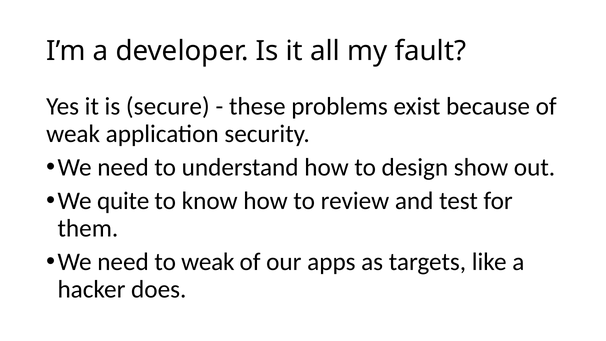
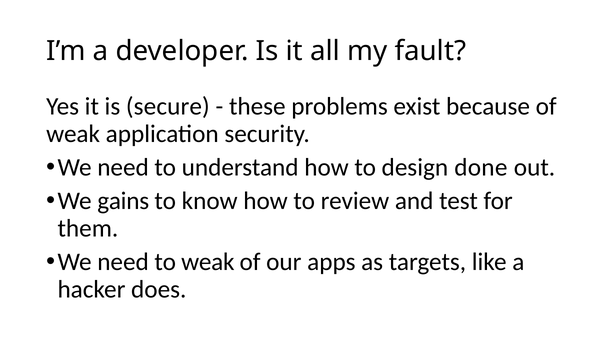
show: show -> done
quite: quite -> gains
